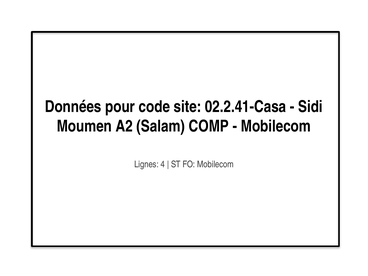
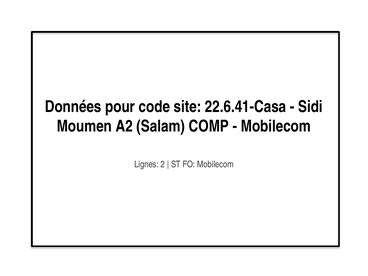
02.2.41-Casa: 02.2.41-Casa -> 22.6.41-Casa
4: 4 -> 2
